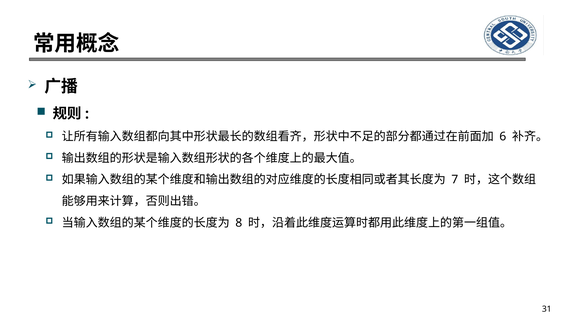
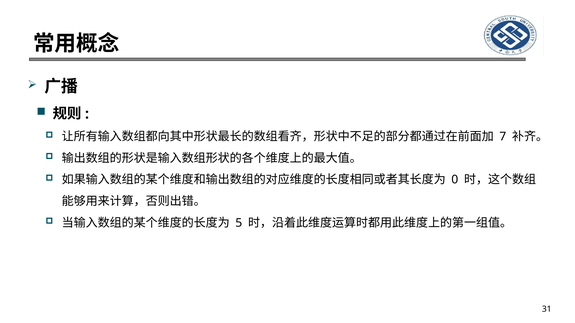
6: 6 -> 7
7: 7 -> 0
8: 8 -> 5
